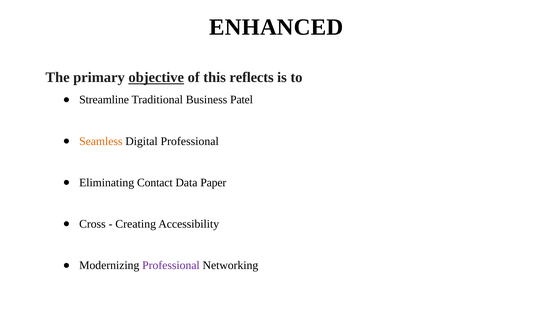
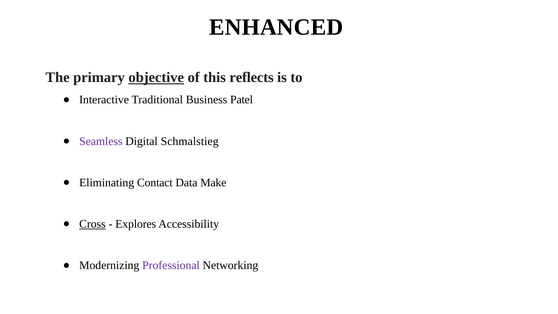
Streamline: Streamline -> Interactive
Seamless colour: orange -> purple
Digital Professional: Professional -> Schmalstieg
Paper: Paper -> Make
Cross underline: none -> present
Creating: Creating -> Explores
